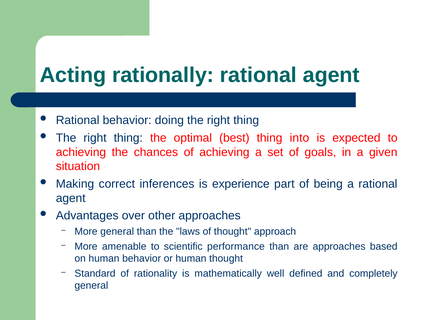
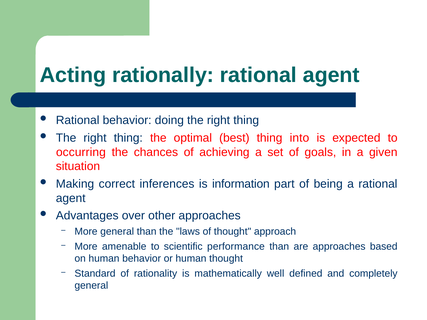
achieving at (81, 152): achieving -> occurring
experience: experience -> information
